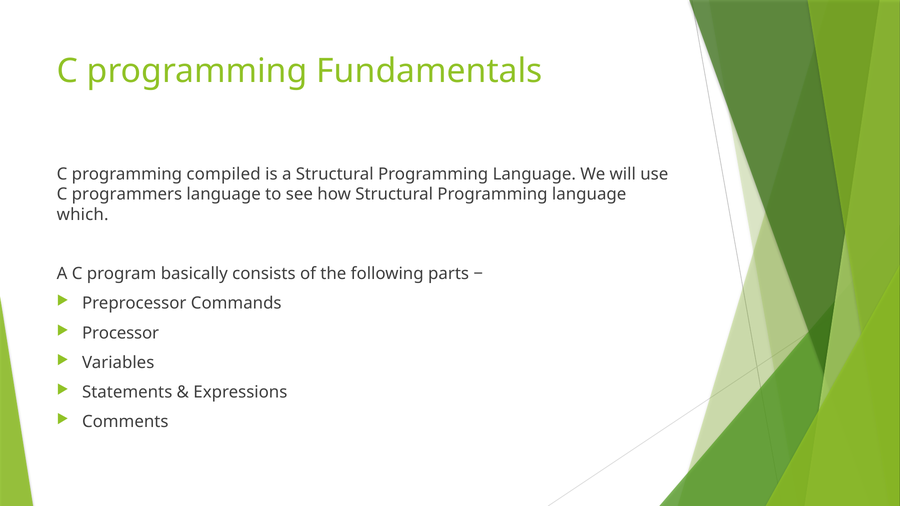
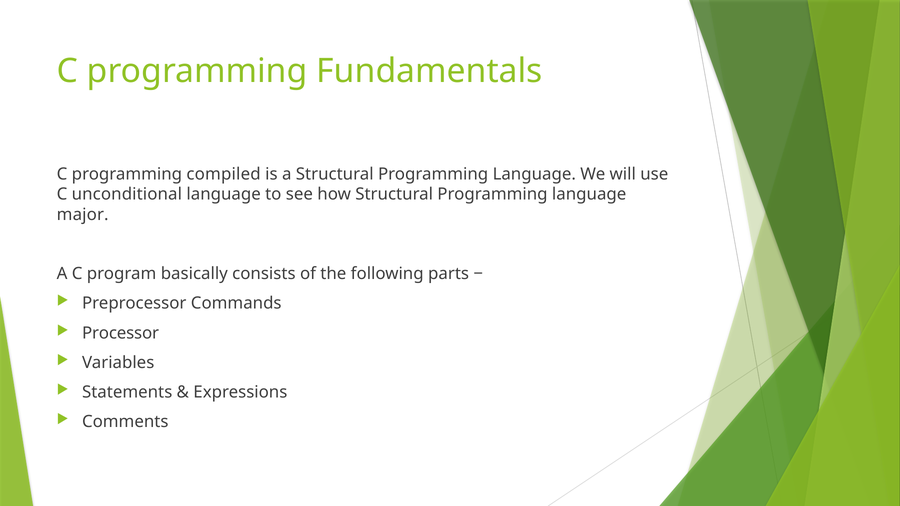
programmers: programmers -> unconditional
which: which -> major
